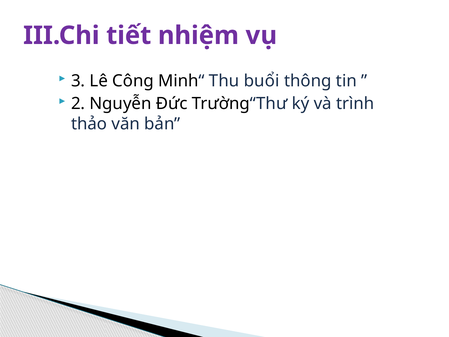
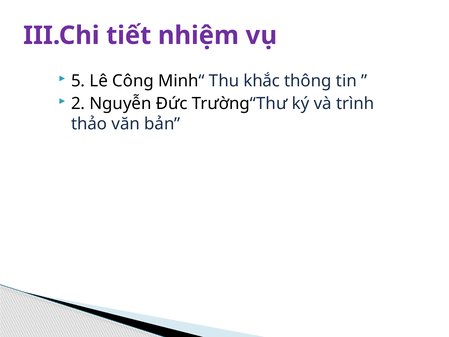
3: 3 -> 5
buổi: buổi -> khắc
